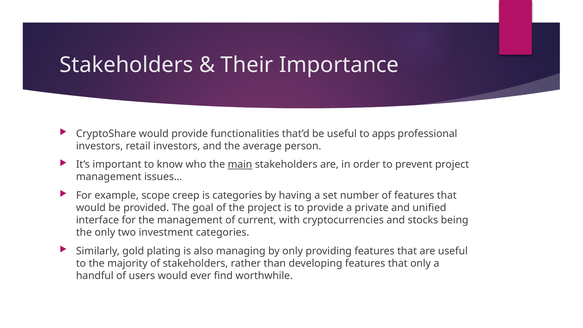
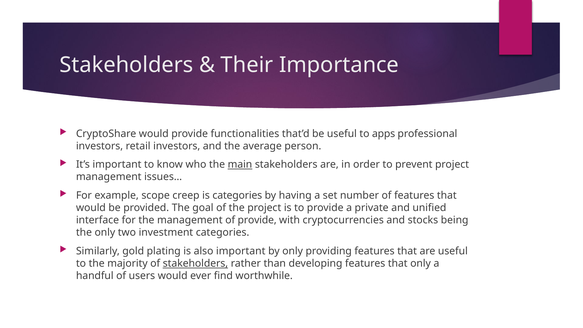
of current: current -> provide
also managing: managing -> important
stakeholders at (195, 263) underline: none -> present
